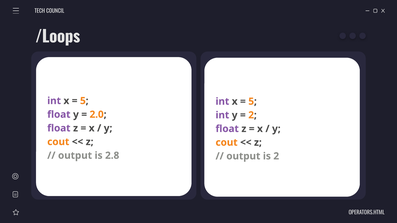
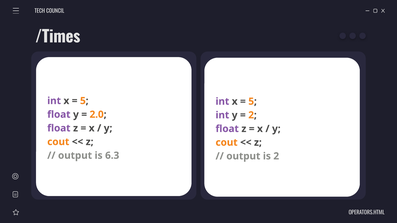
/Loops: /Loops -> /Times
2.8: 2.8 -> 6.3
